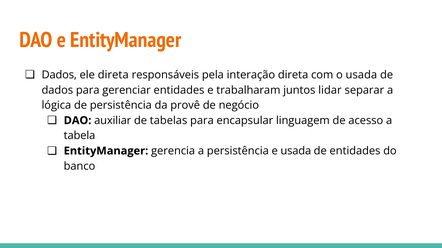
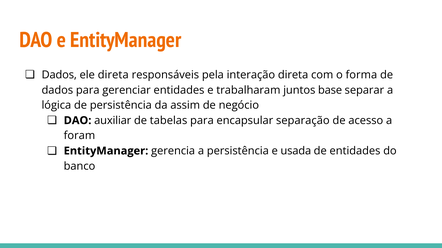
o usada: usada -> forma
lidar: lidar -> base
provê: provê -> assim
linguagem: linguagem -> separação
tabela: tabela -> foram
